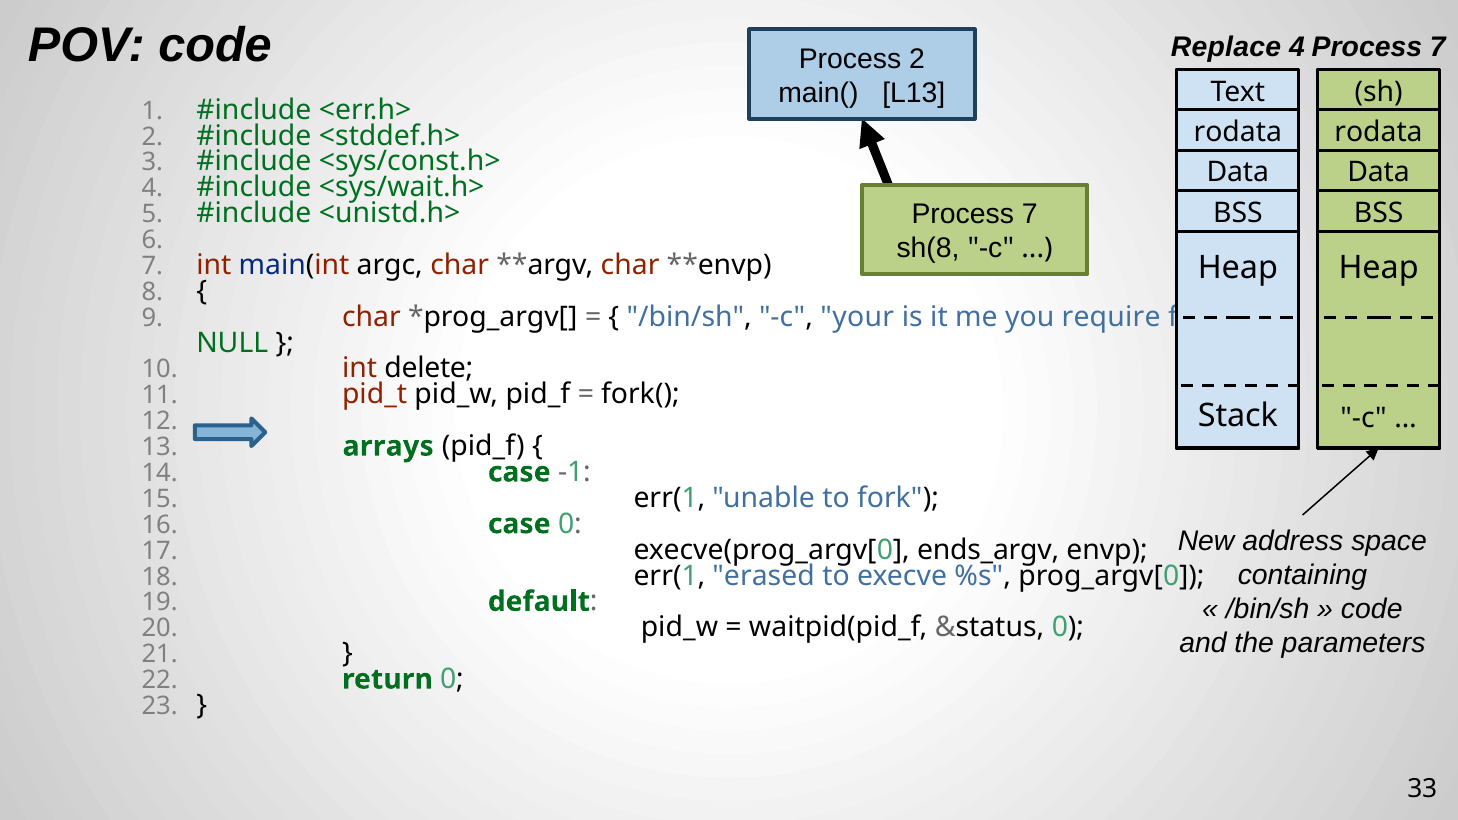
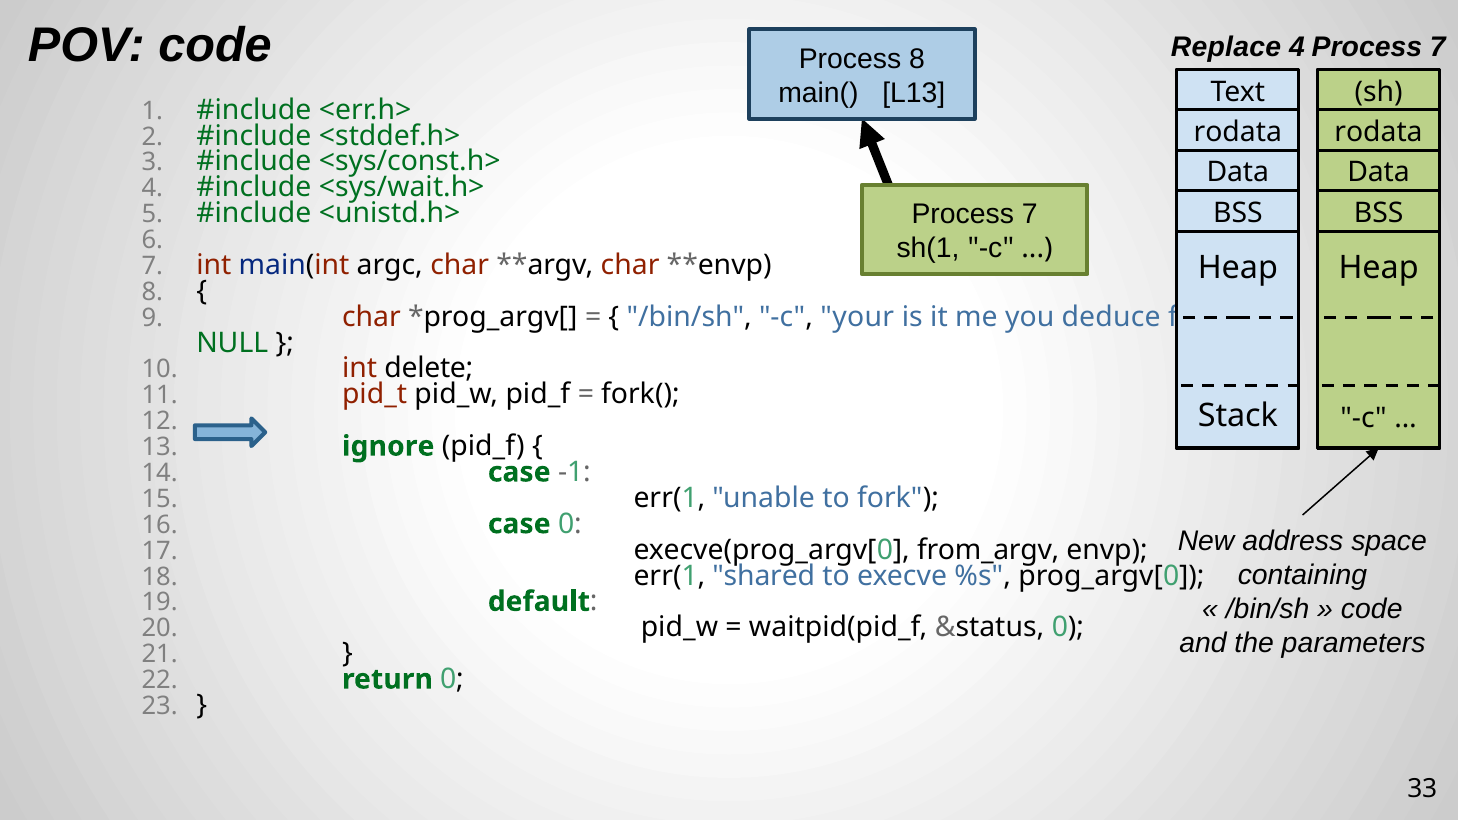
Process 2: 2 -> 8
sh(8: sh(8 -> sh(1
require: require -> deduce
arrays: arrays -> ignore
ends_argv: ends_argv -> from_argv
erased: erased -> shared
